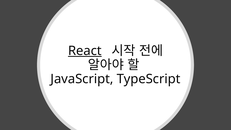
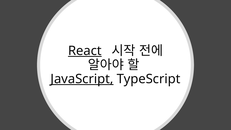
JavaScript underline: none -> present
